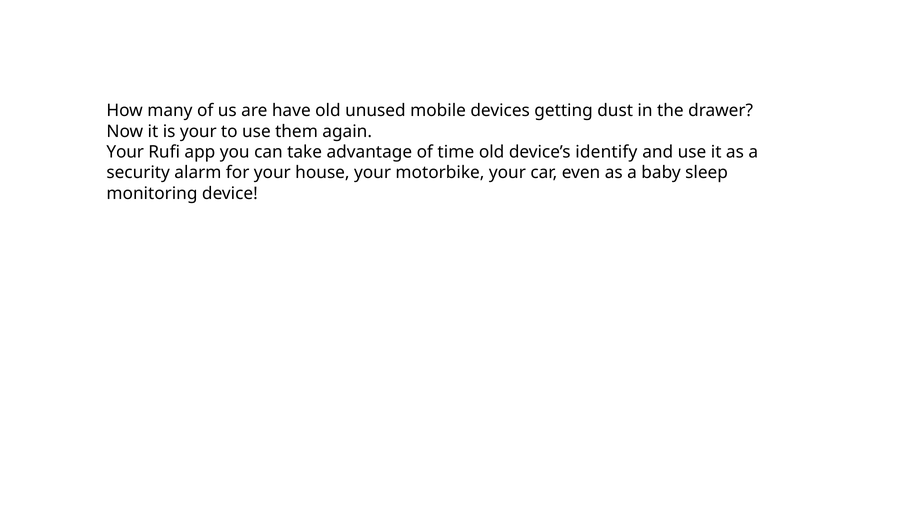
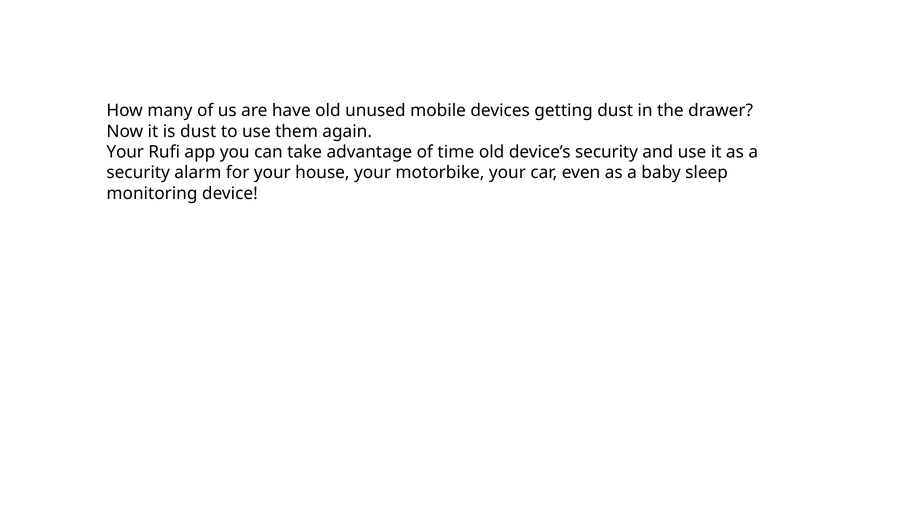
is your: your -> dust
device’s identify: identify -> security
